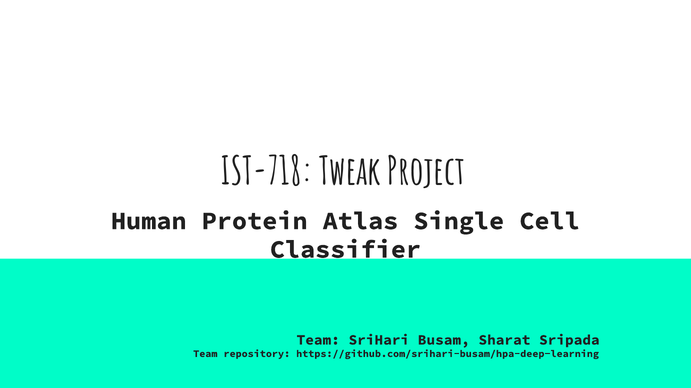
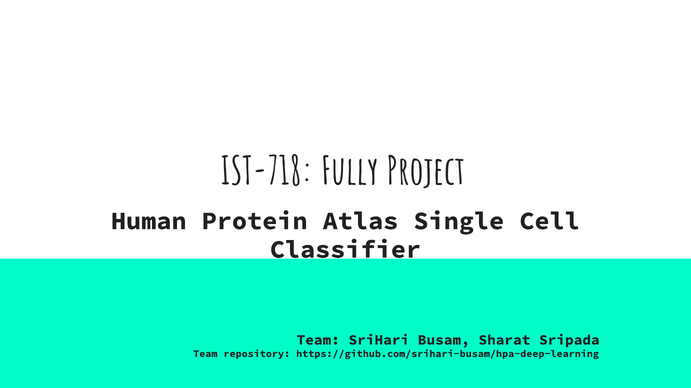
Tweak: Tweak -> Fully
